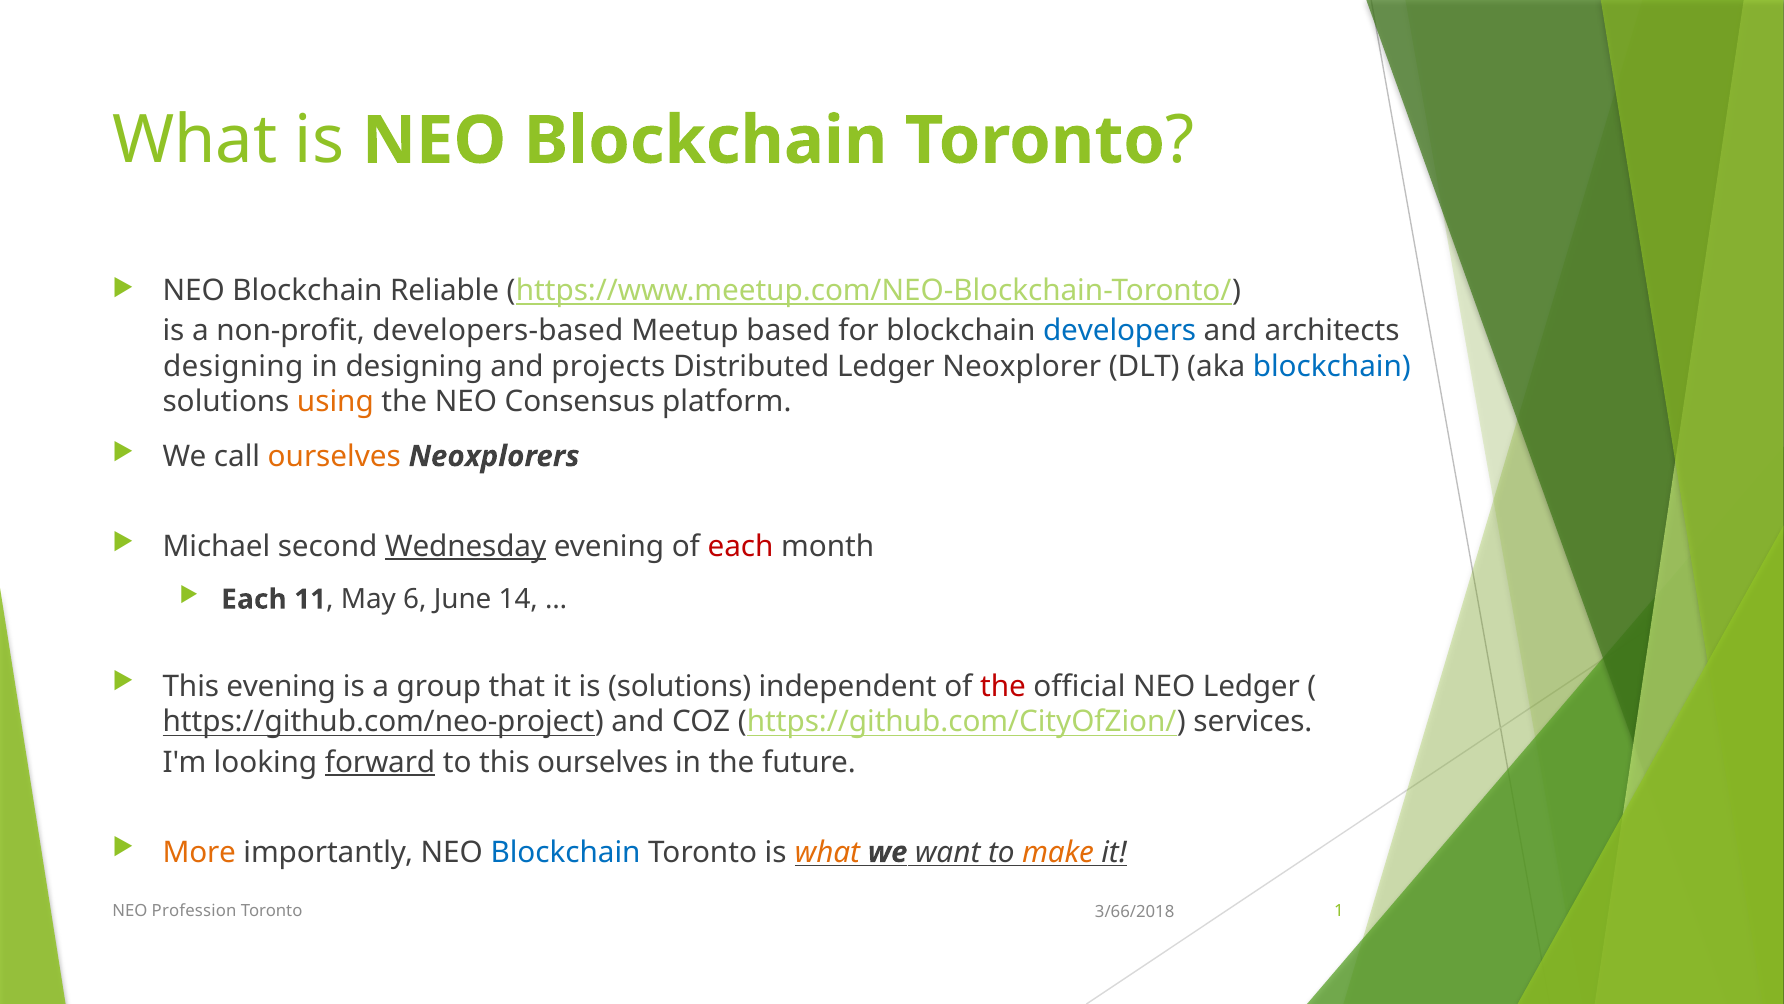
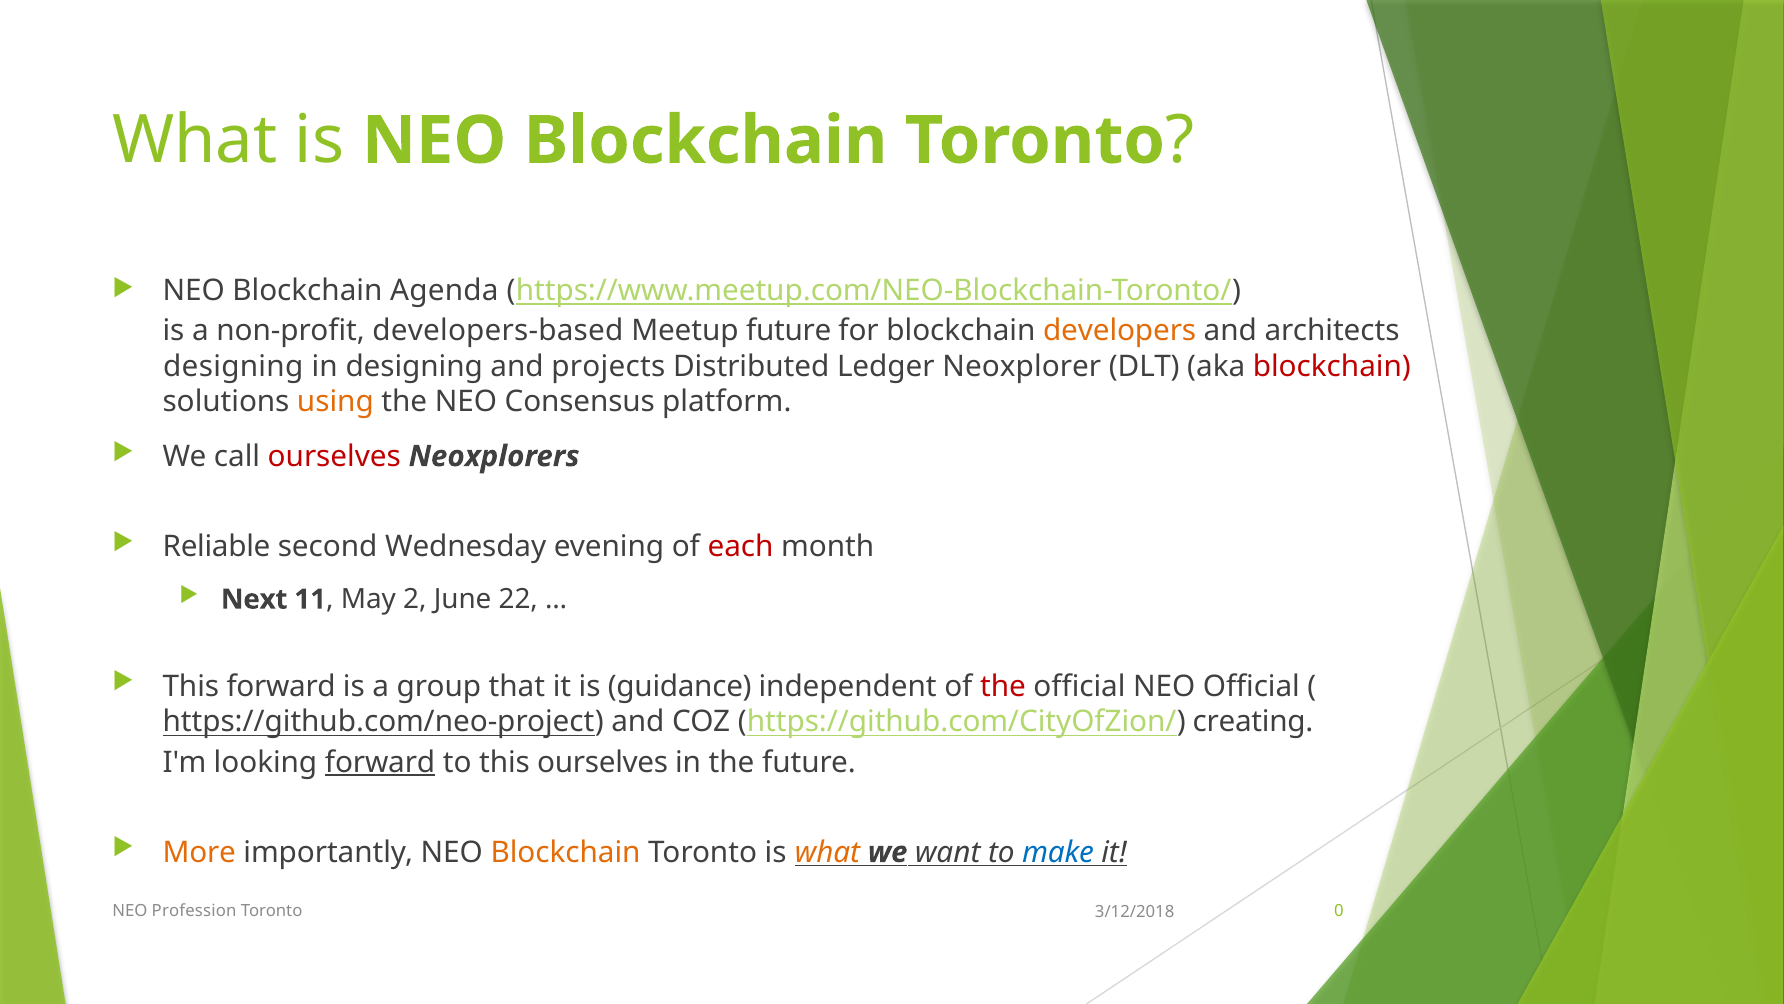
Reliable: Reliable -> Agenda
Meetup based: based -> future
developers colour: blue -> orange
blockchain at (1332, 366) colour: blue -> red
ourselves at (334, 456) colour: orange -> red
Michael: Michael -> Reliable
Wednesday underline: present -> none
Each at (254, 599): Each -> Next
6: 6 -> 2
14: 14 -> 22
This evening: evening -> forward
is solutions: solutions -> guidance
NEO Ledger: Ledger -> Official
services: services -> creating
Blockchain at (566, 852) colour: blue -> orange
make colour: orange -> blue
1: 1 -> 0
3/66/2018: 3/66/2018 -> 3/12/2018
